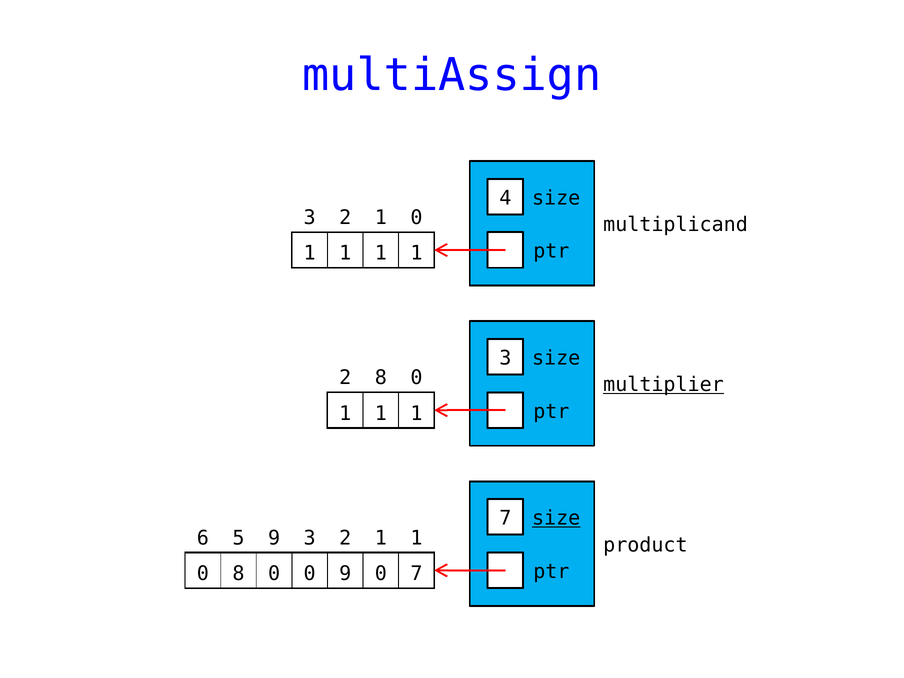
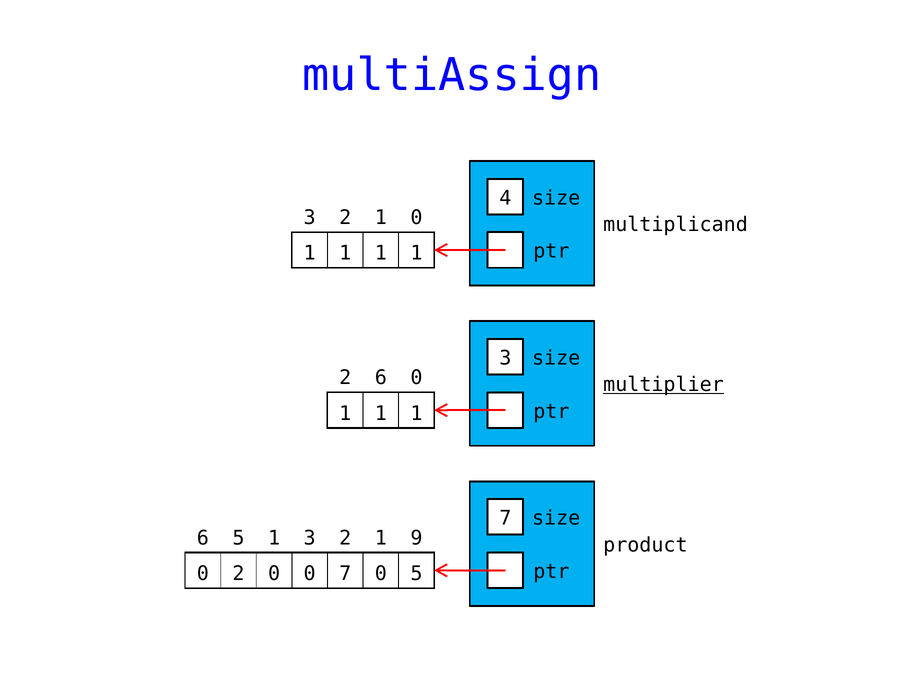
2 8: 8 -> 6
size at (556, 518) underline: present -> none
5 9: 9 -> 1
2 1 1: 1 -> 9
0 8: 8 -> 2
0 9: 9 -> 7
0 7: 7 -> 5
